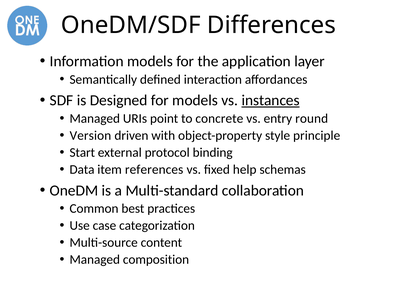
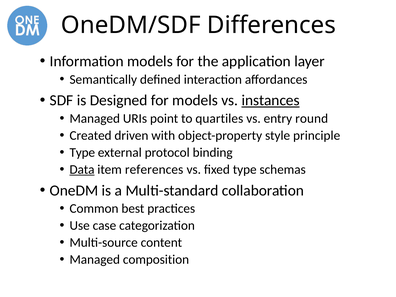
concrete: concrete -> quartiles
Version: Version -> Created
Start at (82, 153): Start -> Type
Data underline: none -> present
fixed help: help -> type
